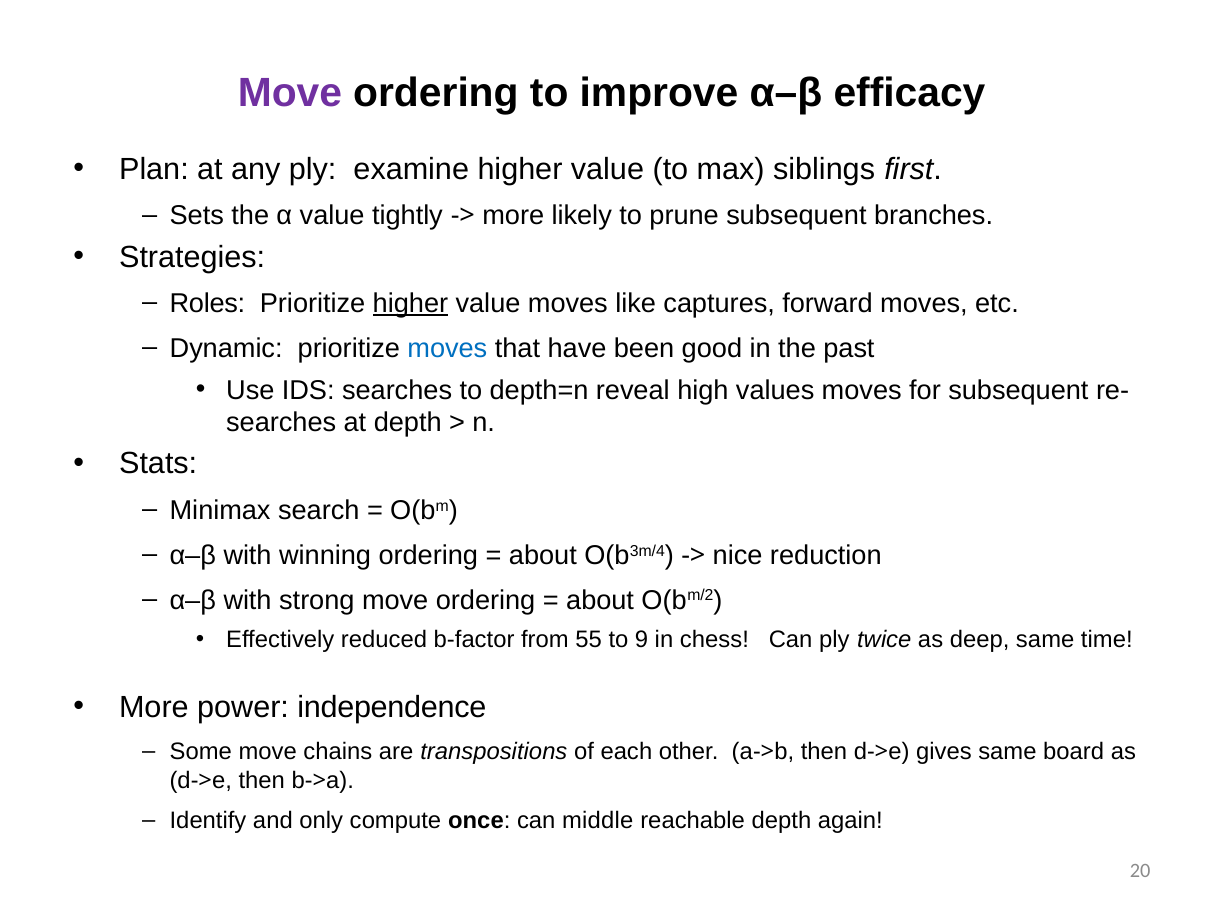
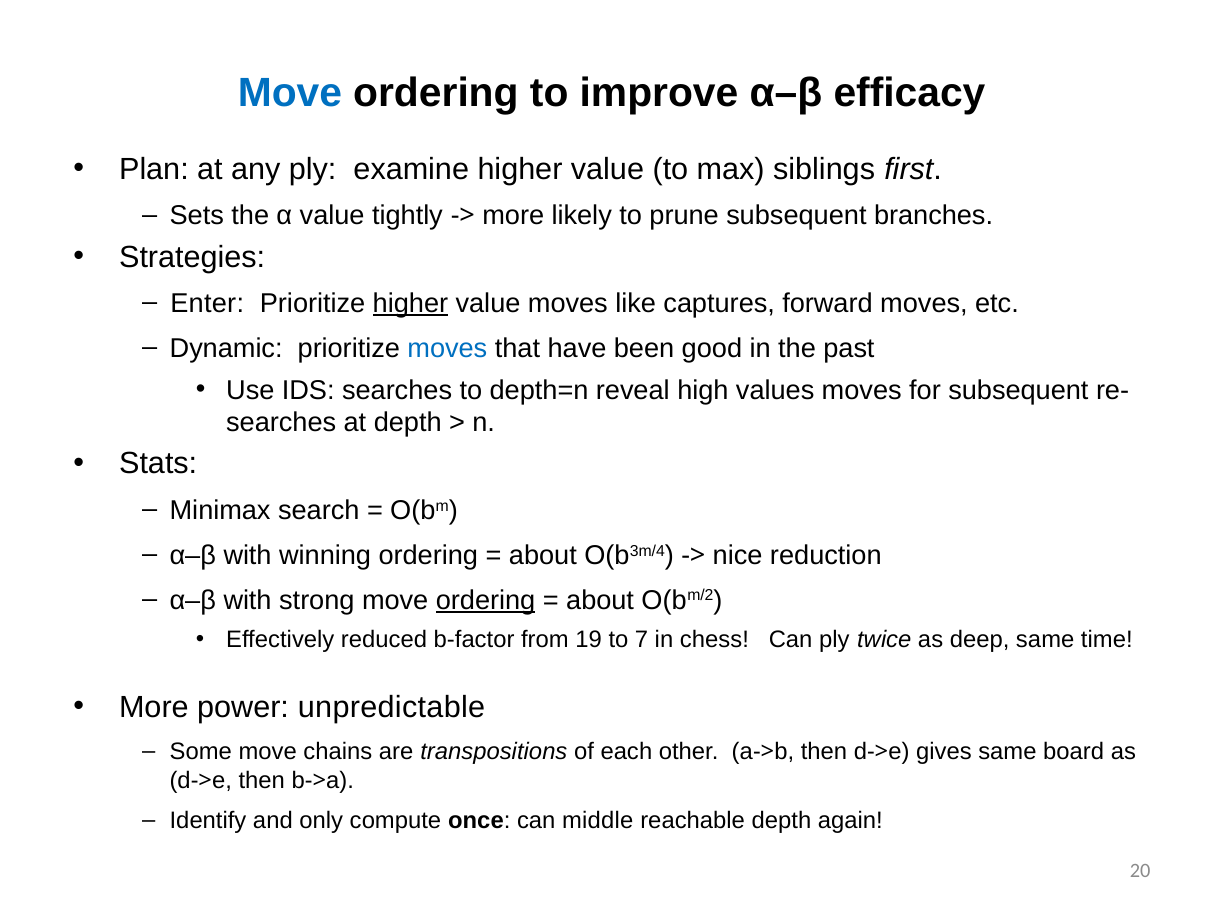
Move at (290, 93) colour: purple -> blue
Roles: Roles -> Enter
ordering at (486, 600) underline: none -> present
55: 55 -> 19
9: 9 -> 7
independence: independence -> unpredictable
